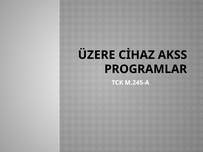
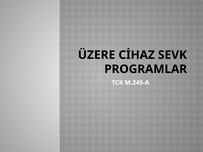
AKSS: AKSS -> SEVK
